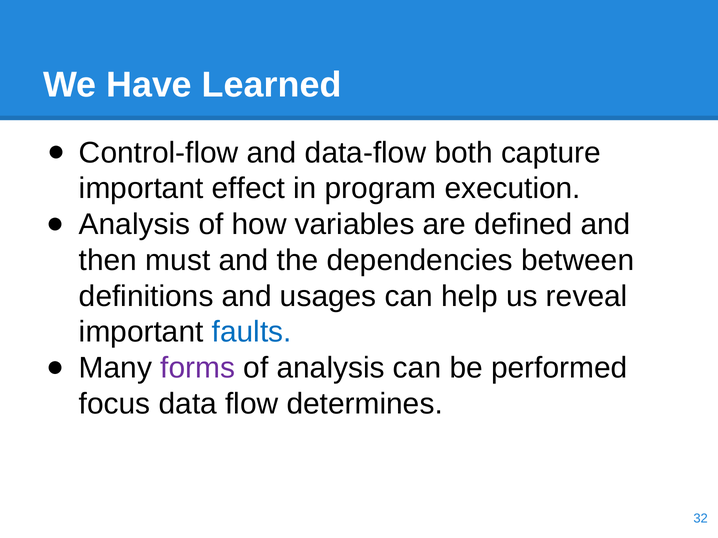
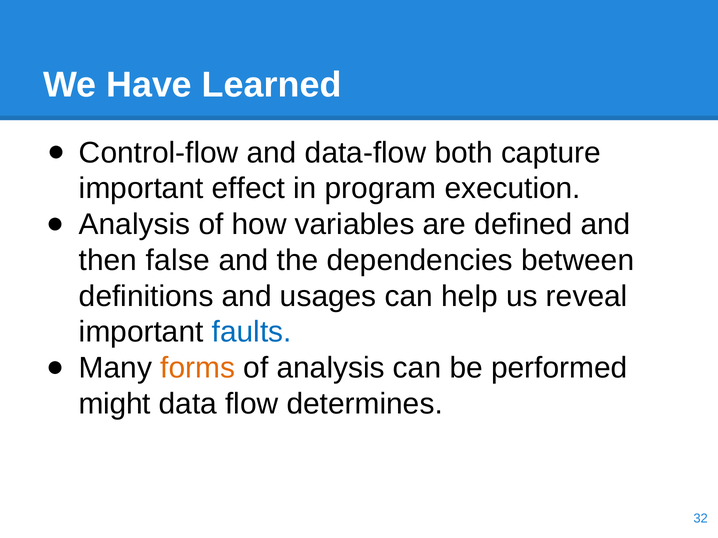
must: must -> false
forms colour: purple -> orange
focus: focus -> might
